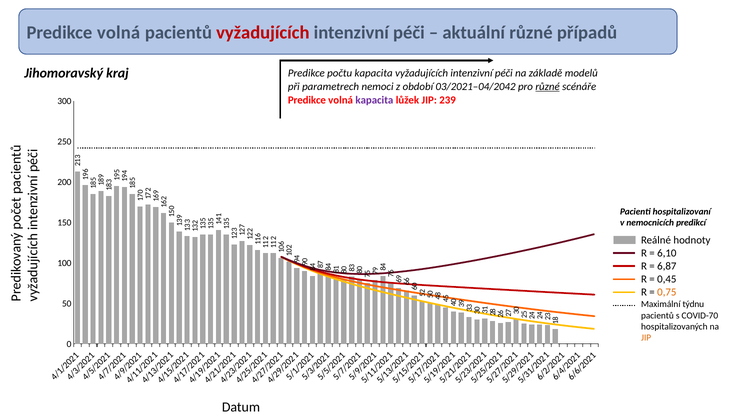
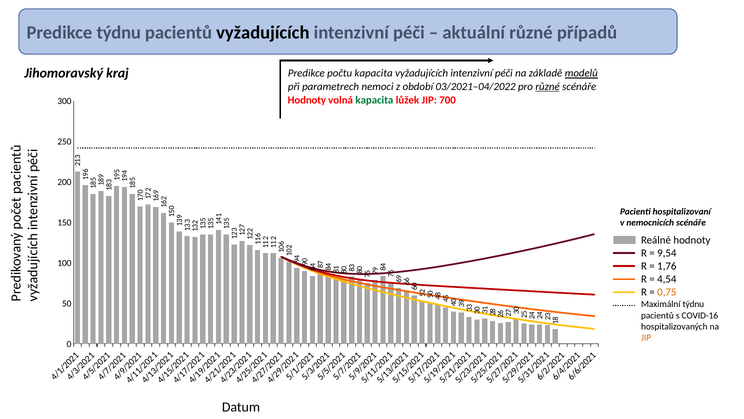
volná at (119, 33): volná -> týdnu
vyžadujících at (263, 33) colour: red -> black
modelů underline: none -> present
03/2021–04/2042: 03/2021–04/2042 -> 03/2021–04/2022
Predikce at (307, 100): Predikce -> Hodnoty
kapacita at (374, 100) colour: purple -> green
239: 239 -> 700
nemocnicích predikcí: predikcí -> scénáře
6,10: 6,10 -> 9,54
6,87: 6,87 -> 1,76
0,45: 0,45 -> 4,54
COVID-70: COVID-70 -> COVID-16
